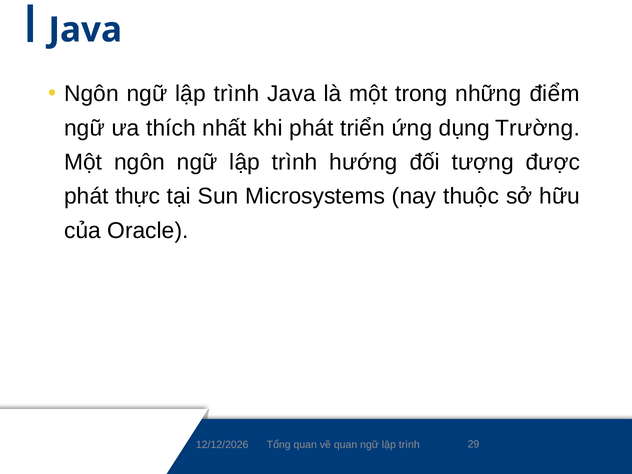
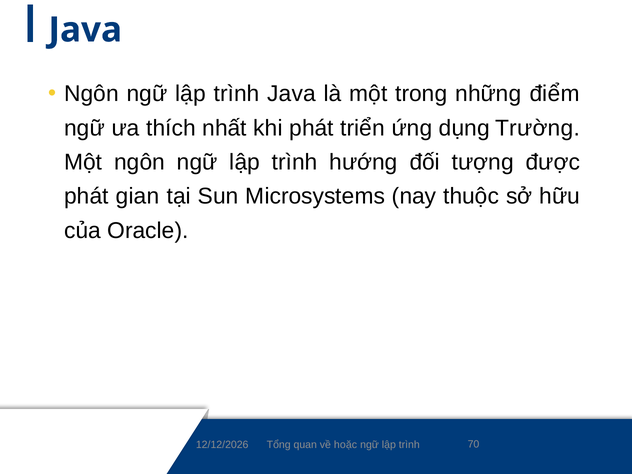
thực: thực -> gian
về quan: quan -> hoặc
29: 29 -> 70
